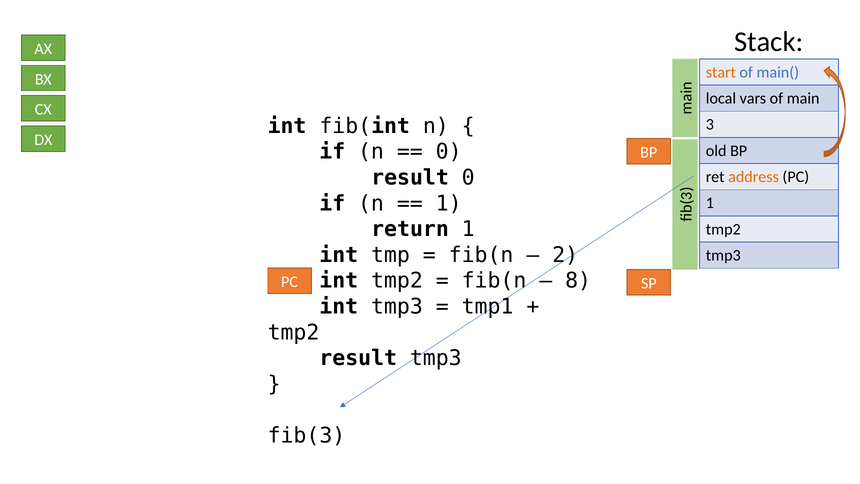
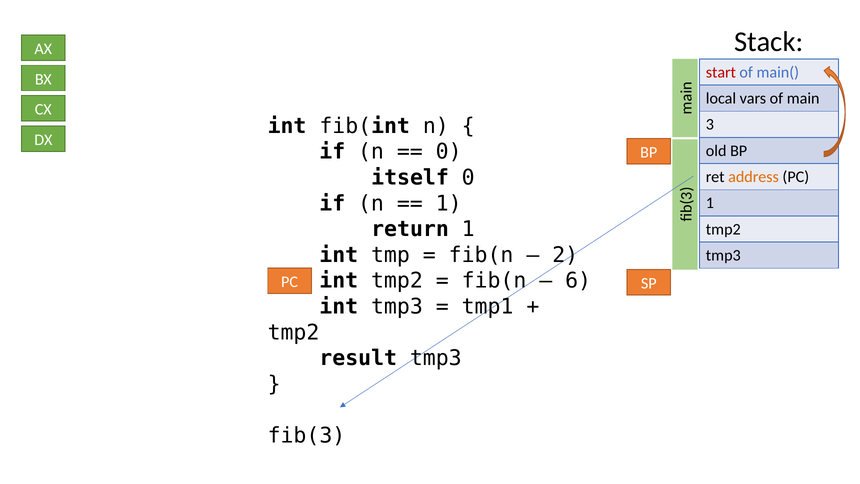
start colour: orange -> red
result at (410, 178): result -> itself
8: 8 -> 6
